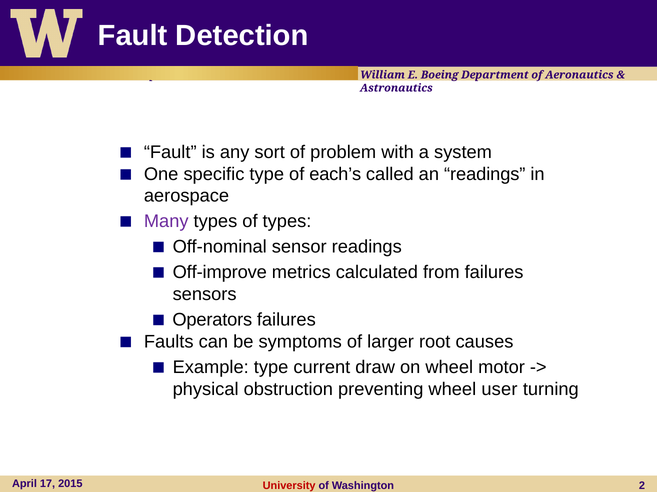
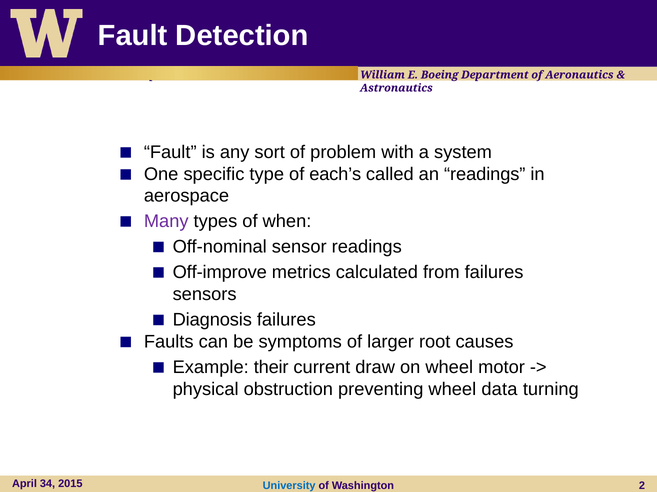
of types: types -> when
Operators: Operators -> Diagnosis
Example type: type -> their
user: user -> data
17: 17 -> 34
University colour: red -> blue
